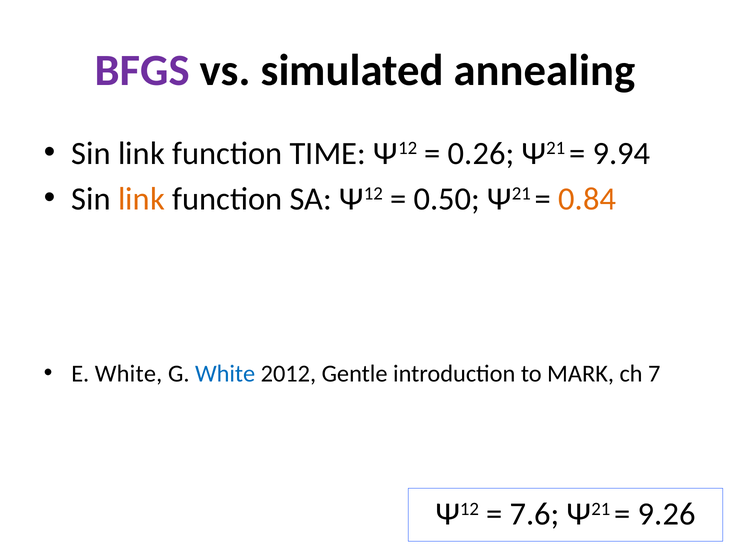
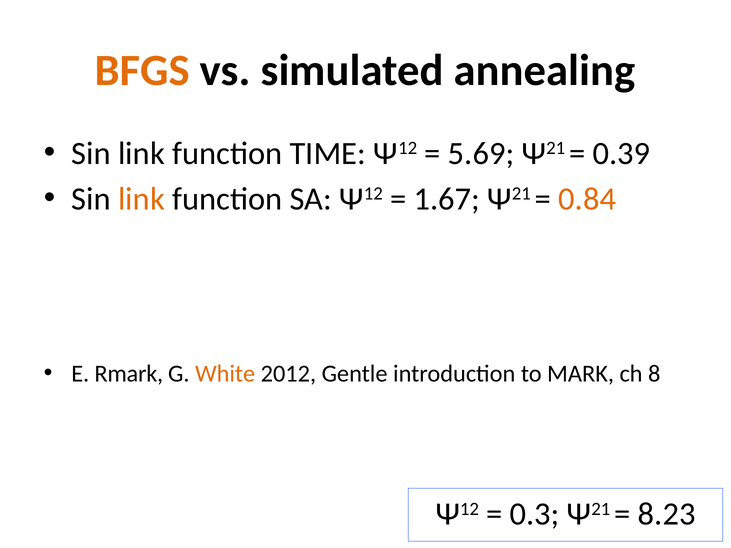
BFGS colour: purple -> orange
0.26: 0.26 -> 5.69
9.94: 9.94 -> 0.39
0.50: 0.50 -> 1.67
E White: White -> Rmark
White at (225, 374) colour: blue -> orange
7: 7 -> 8
7.6: 7.6 -> 0.3
9.26: 9.26 -> 8.23
